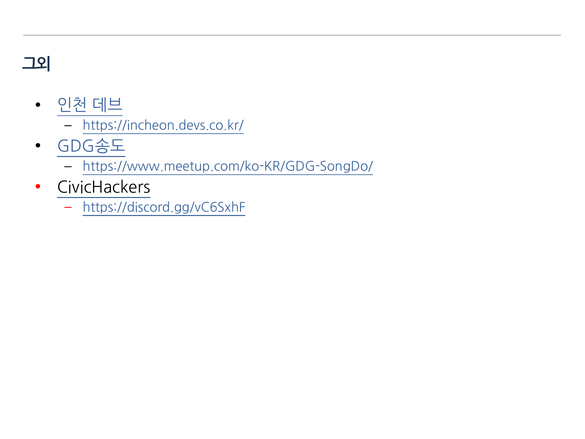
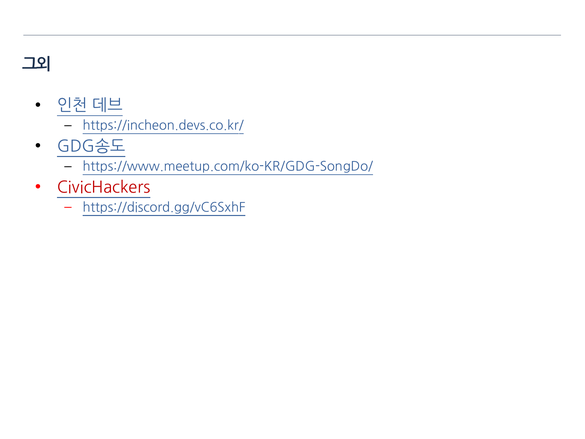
CivicHackers colour: black -> red
